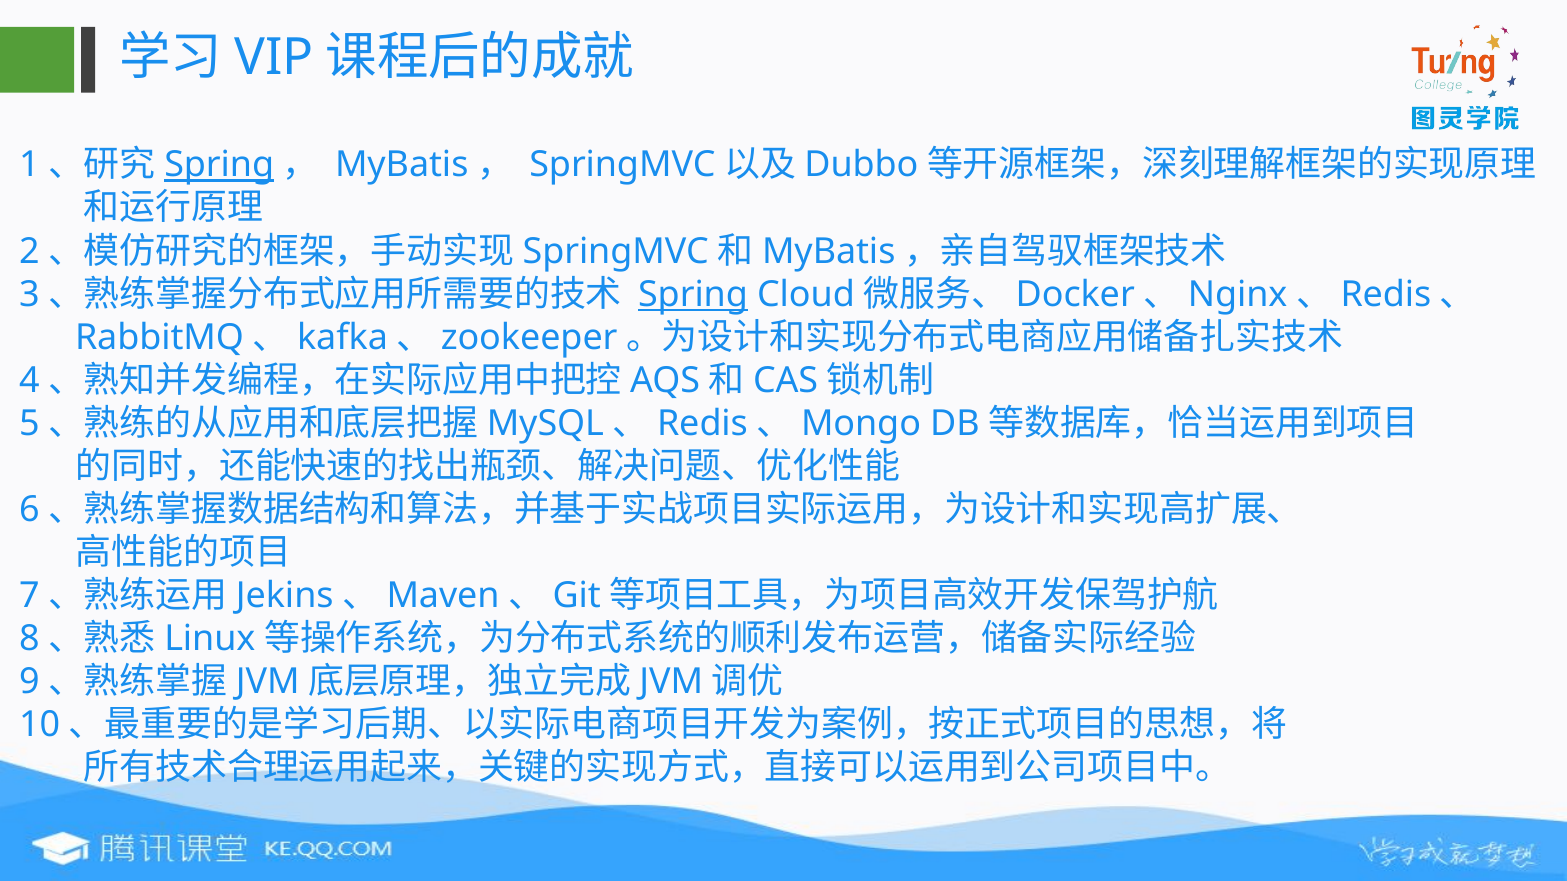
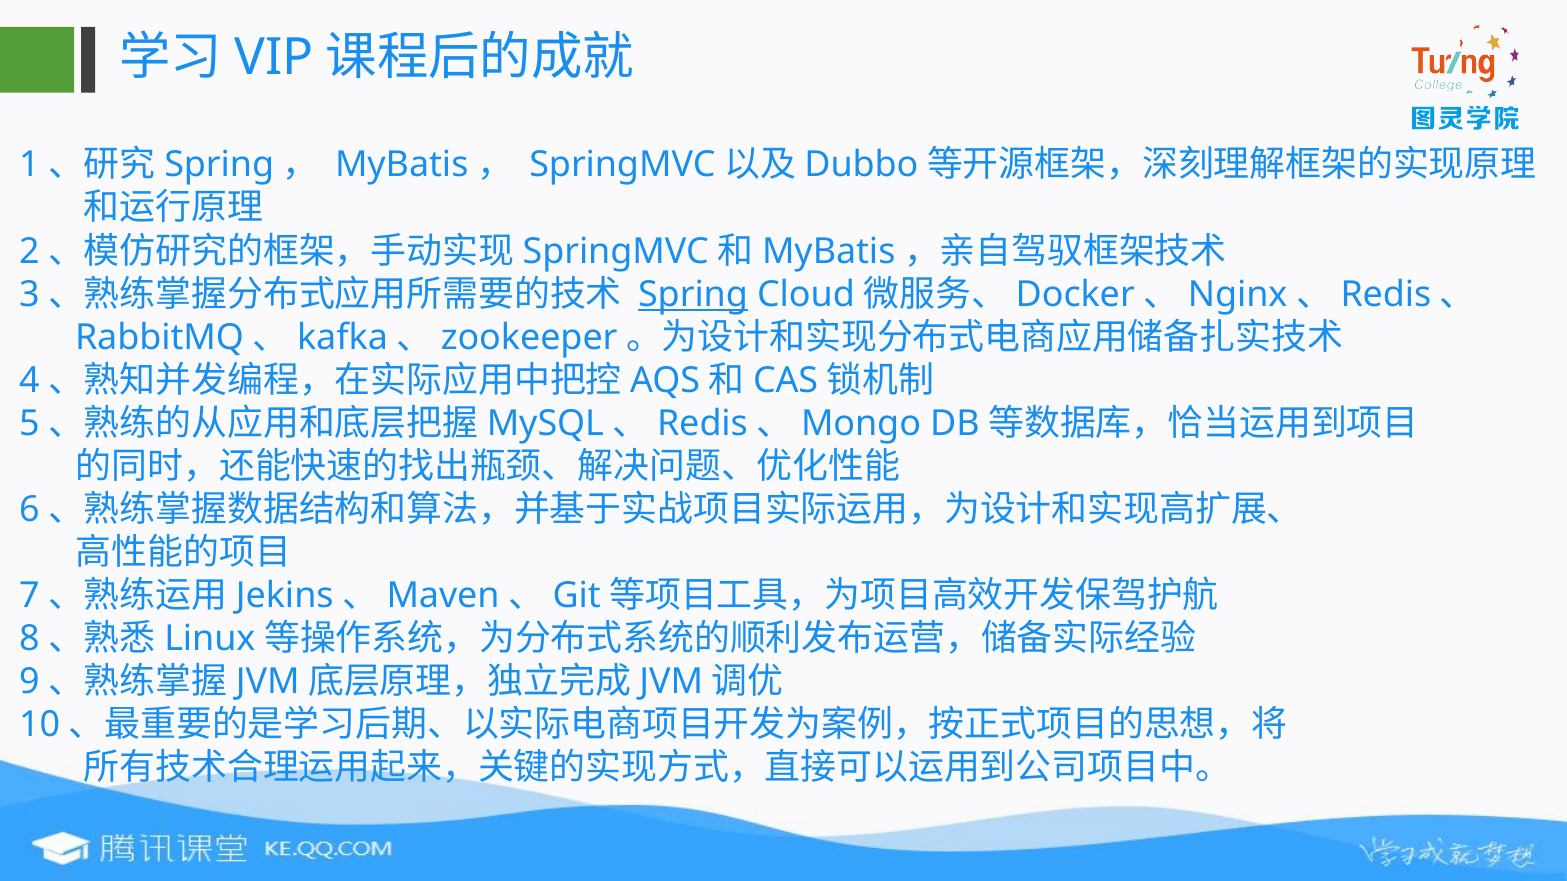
Spring at (219, 165) underline: present -> none
